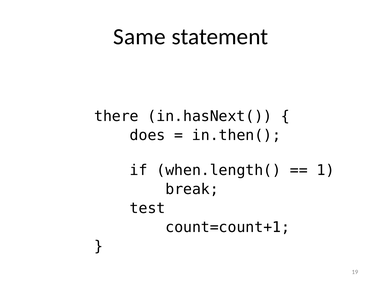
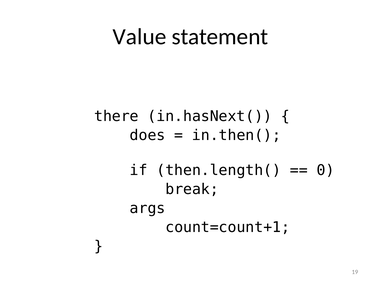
Same: Same -> Value
when.length(: when.length( -> then.length(
1: 1 -> 0
test: test -> args
